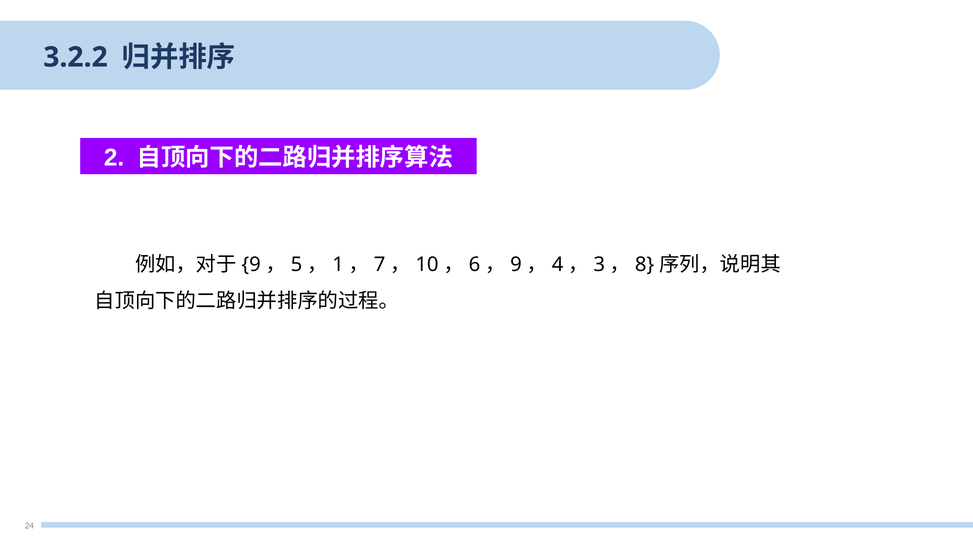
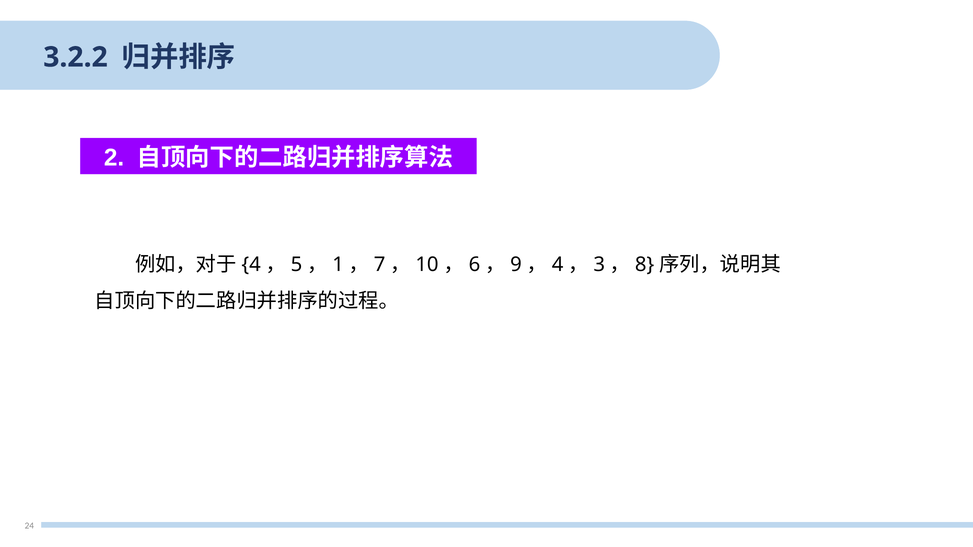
9 at (251, 265): 9 -> 4
